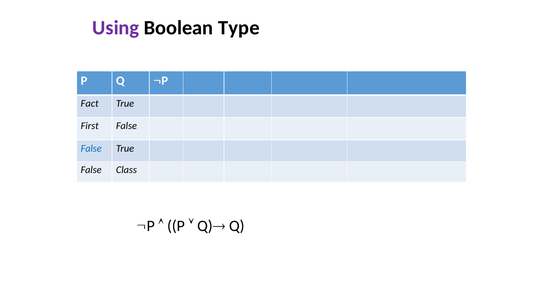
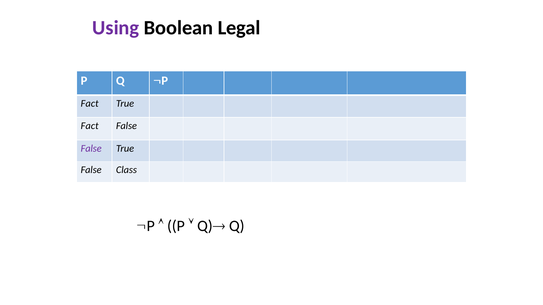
Type: Type -> Legal
First at (90, 126): First -> Fact
False at (91, 149) colour: blue -> purple
